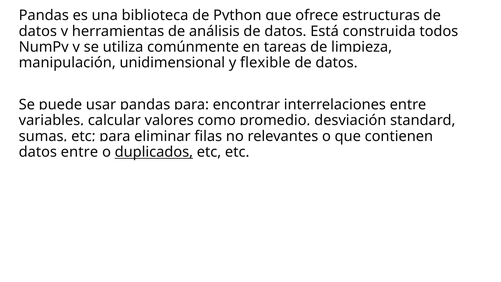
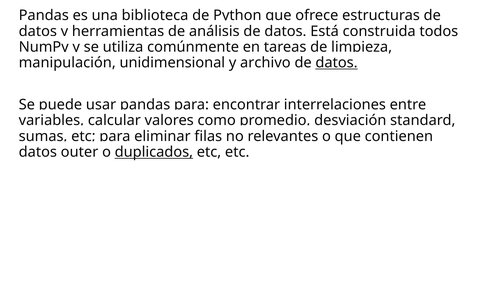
flexible: flexible -> archivo
datos at (337, 63) underline: none -> present
datos entre: entre -> outer
